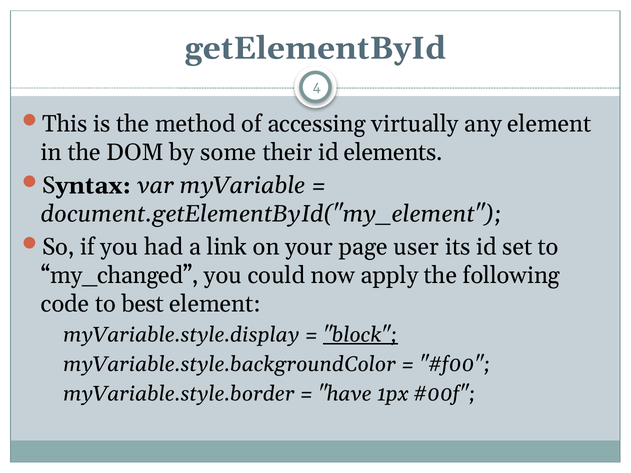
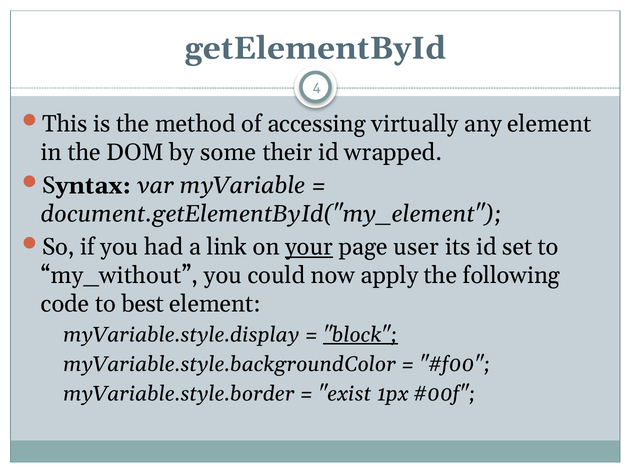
elements: elements -> wrapped
your underline: none -> present
my_changed: my_changed -> my_without
have: have -> exist
